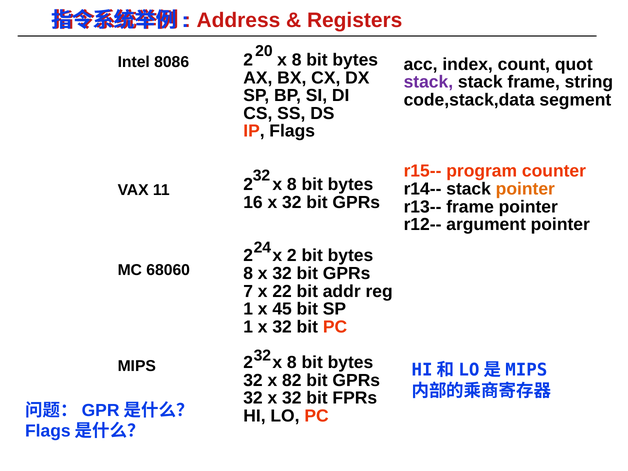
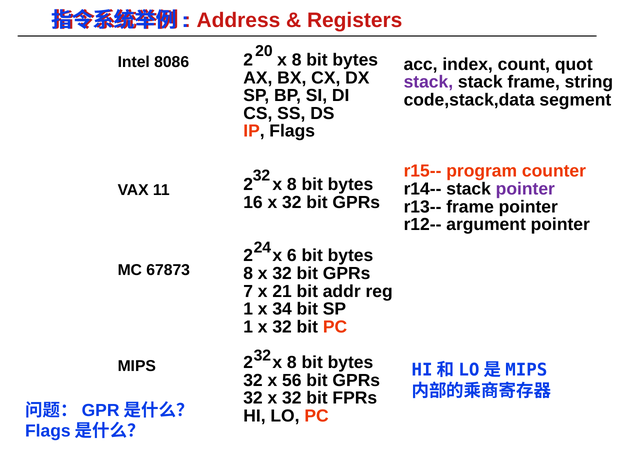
pointer at (525, 189) colour: orange -> purple
x 2: 2 -> 6
68060: 68060 -> 67873
22: 22 -> 21
45: 45 -> 34
82: 82 -> 56
